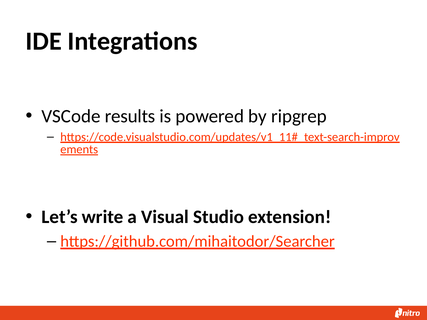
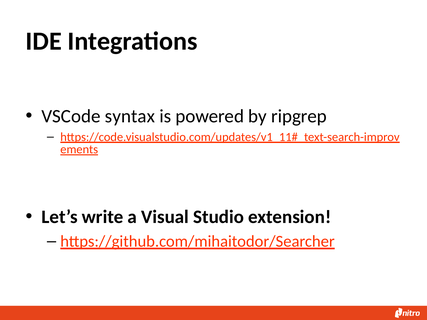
results: results -> syntax
